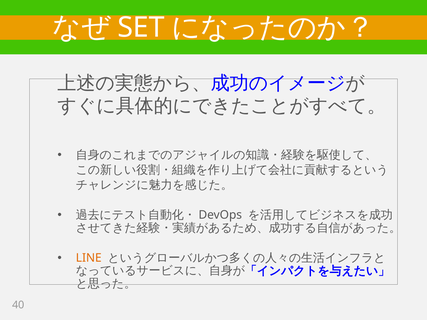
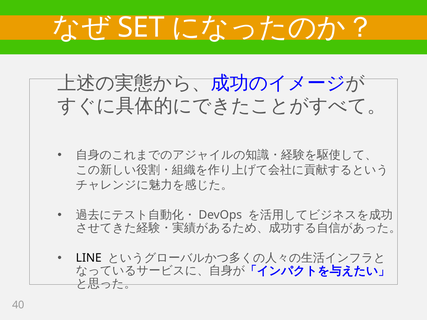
LINE colour: orange -> black
